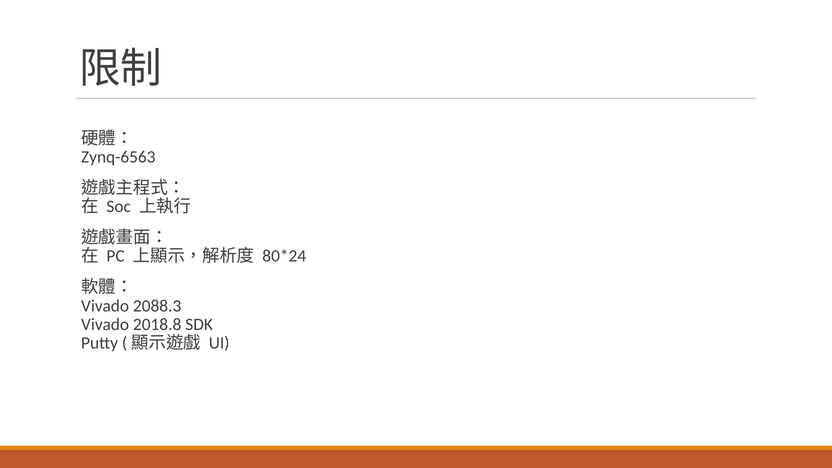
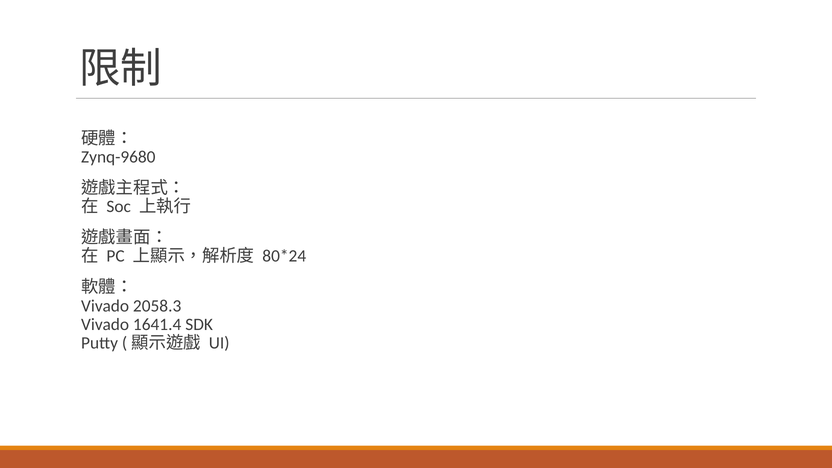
Zynq-6563: Zynq-6563 -> Zynq-9680
2088.3: 2088.3 -> 2058.3
2018.8: 2018.8 -> 1641.4
